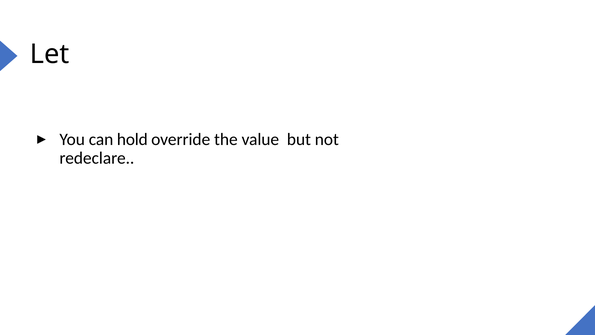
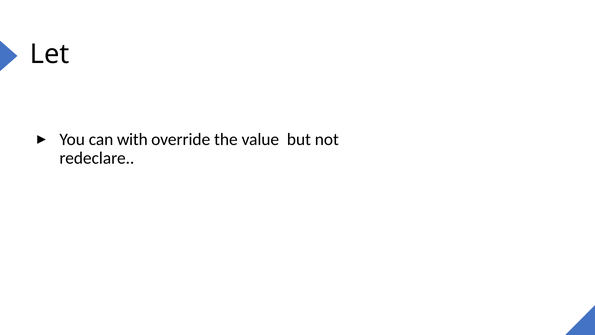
hold: hold -> with
